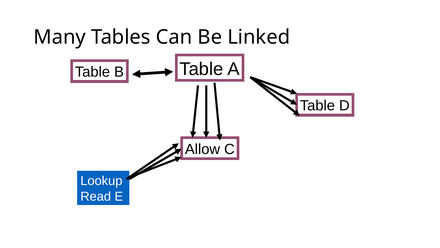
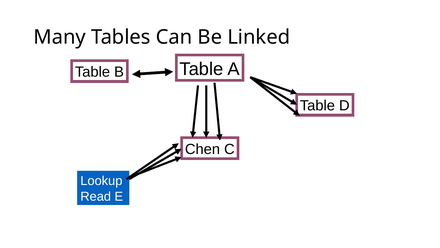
Allow: Allow -> Chen
